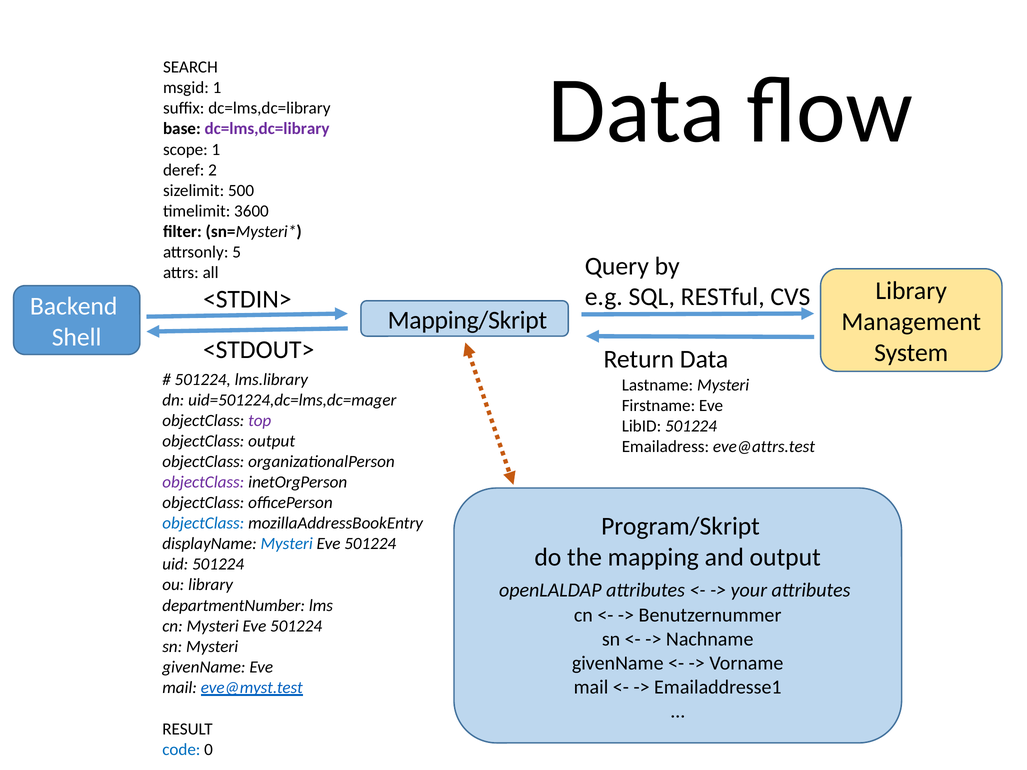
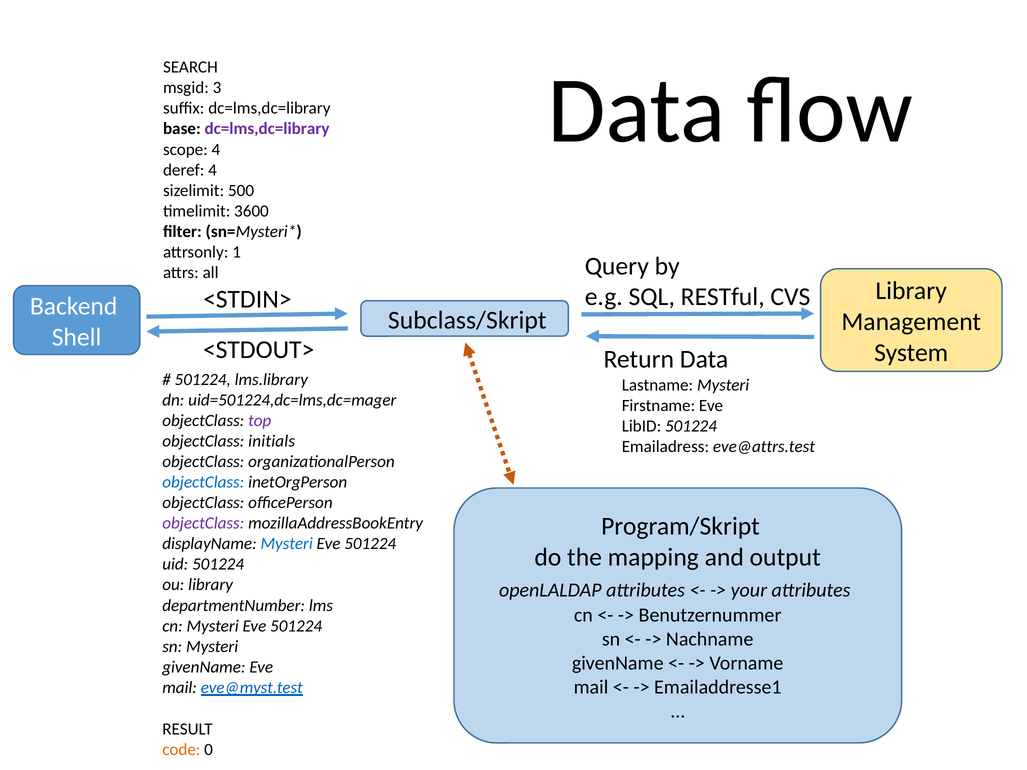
msgid 1: 1 -> 3
scope 1: 1 -> 4
deref 2: 2 -> 4
5: 5 -> 1
Mapping/Skript: Mapping/Skript -> Subclass/Skript
objectClass output: output -> initials
objectClass at (203, 482) colour: purple -> blue
objectClass at (203, 523) colour: blue -> purple
code colour: blue -> orange
